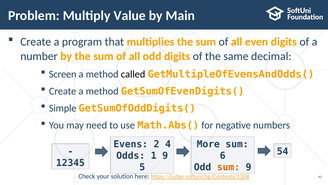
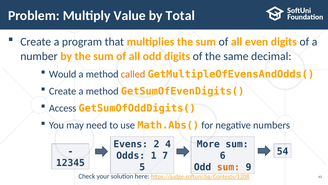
Main: Main -> Total
Screen: Screen -> Would
called colour: black -> orange
Simple: Simple -> Access
1 9: 9 -> 7
